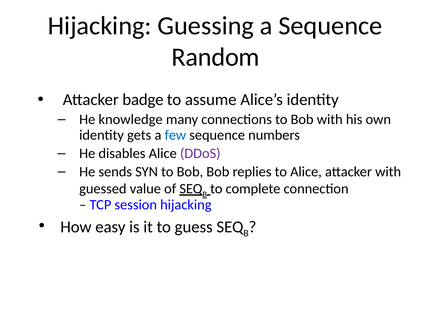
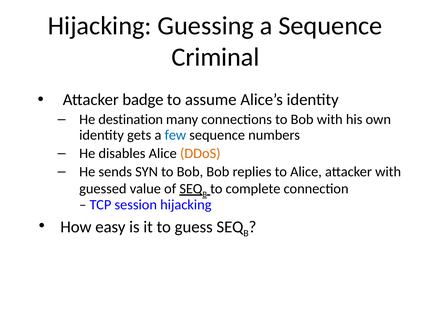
Random: Random -> Criminal
knowledge: knowledge -> destination
DDoS colour: purple -> orange
